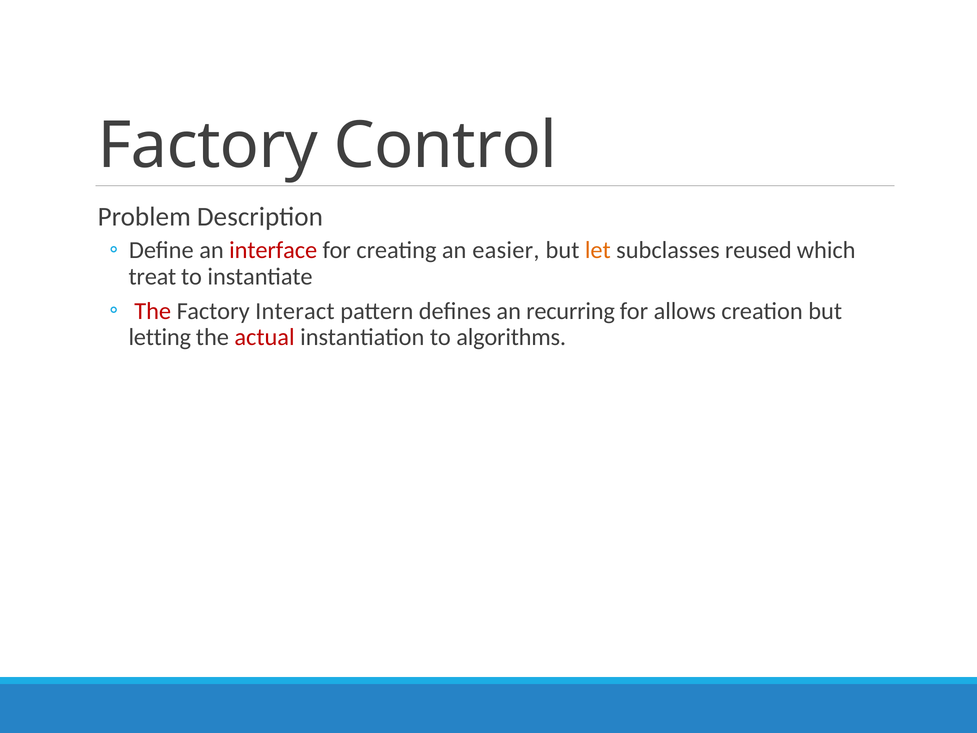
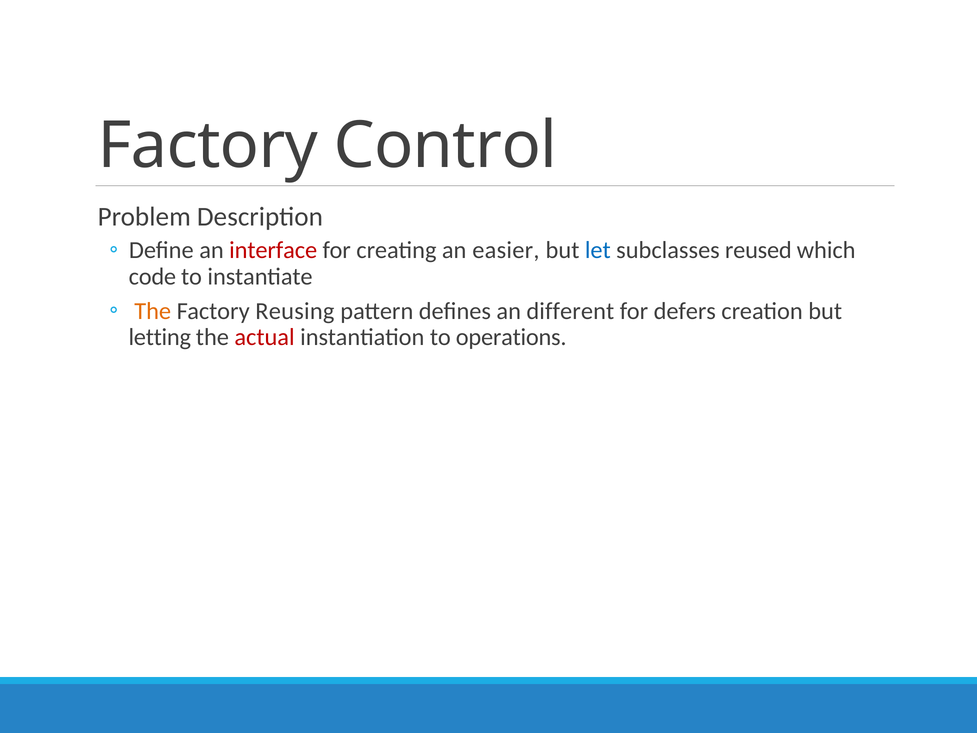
let colour: orange -> blue
treat: treat -> code
The at (153, 311) colour: red -> orange
Interact: Interact -> Reusing
recurring: recurring -> different
allows: allows -> defers
algorithms: algorithms -> operations
